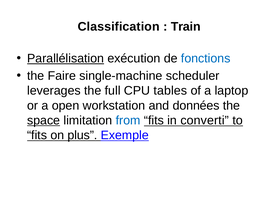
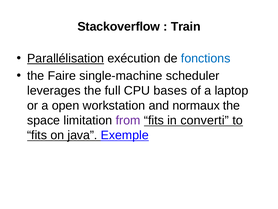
Classification: Classification -> Stackoverflow
tables: tables -> bases
données: données -> normaux
space underline: present -> none
from colour: blue -> purple
plus: plus -> java
